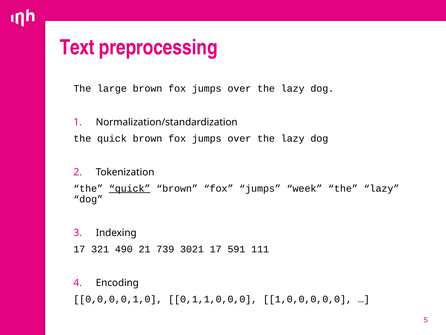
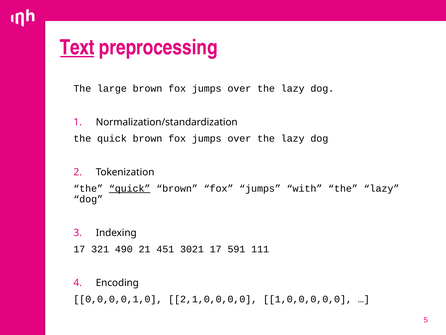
Text underline: none -> present
week: week -> with
739: 739 -> 451
0,1,1,0,0,0: 0,1,1,0,0,0 -> 2,1,0,0,0,0
